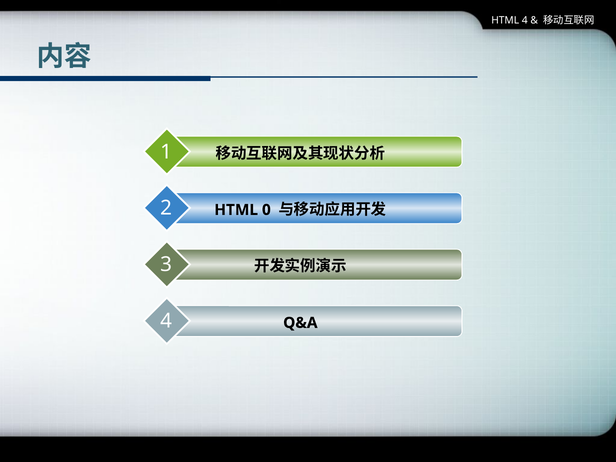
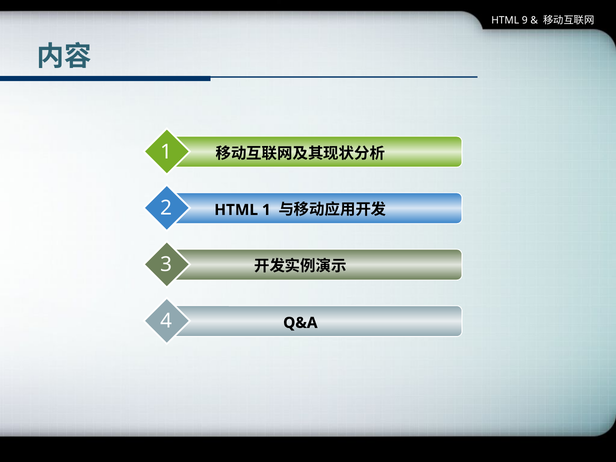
HTML 4: 4 -> 9
HTML 0: 0 -> 1
